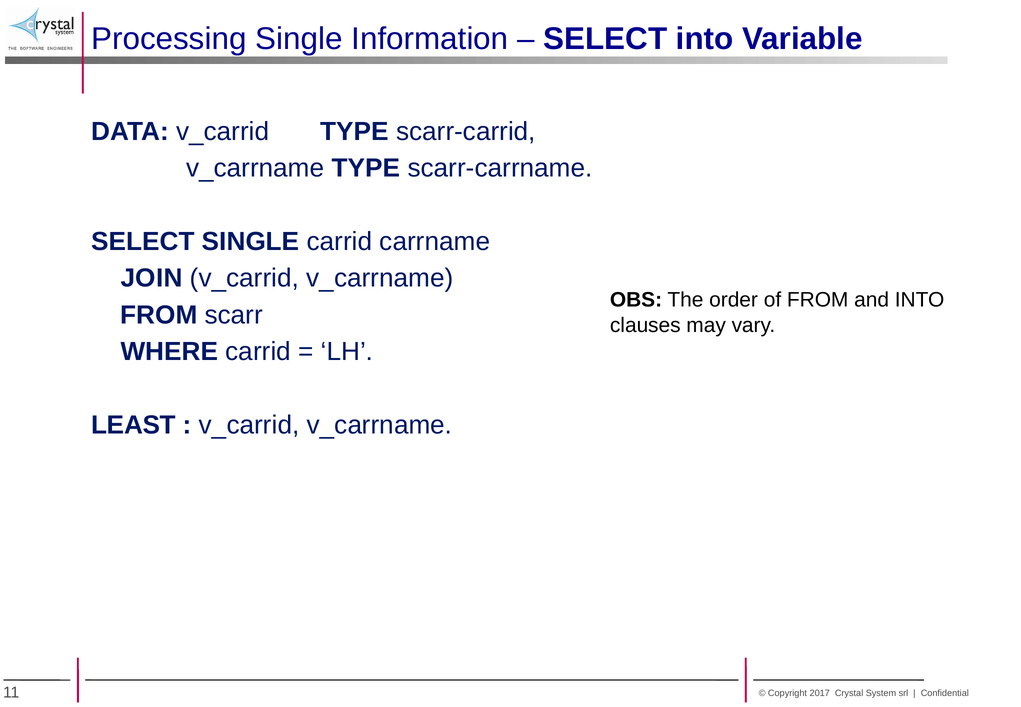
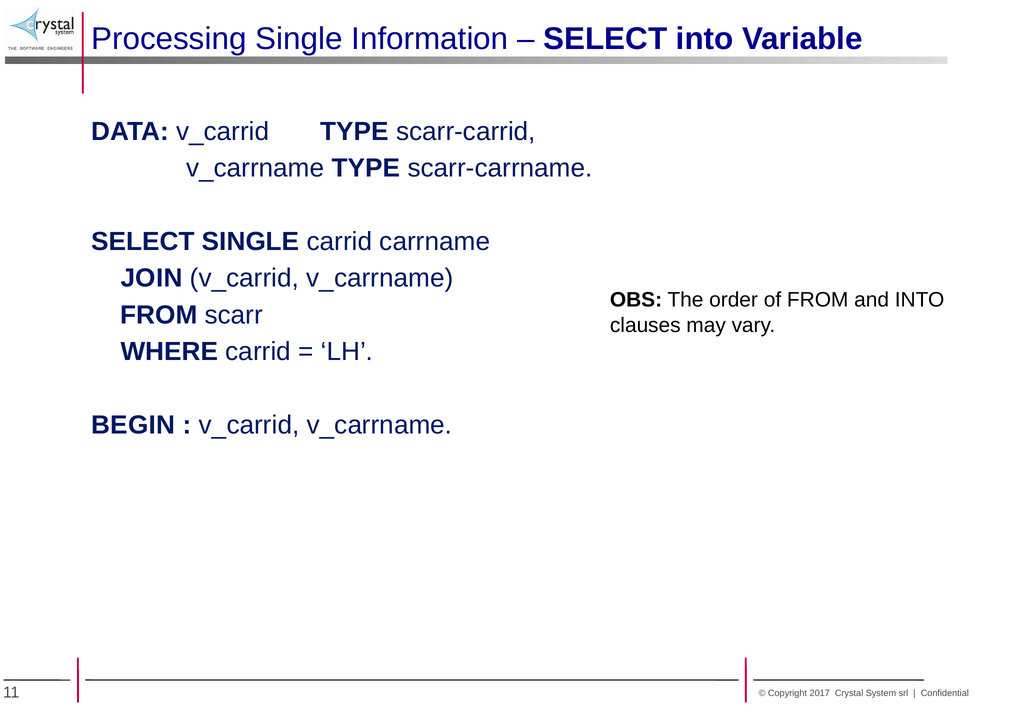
LEAST: LEAST -> BEGIN
